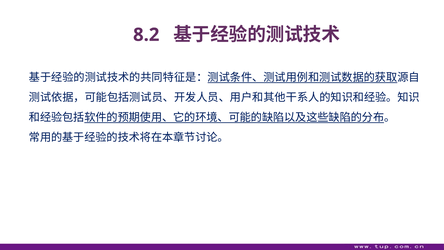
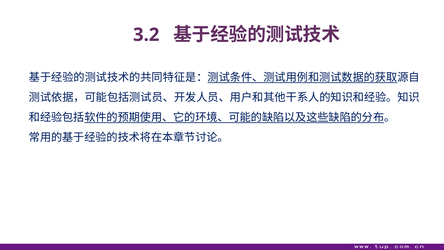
8.2: 8.2 -> 3.2
